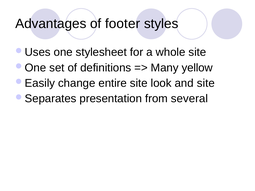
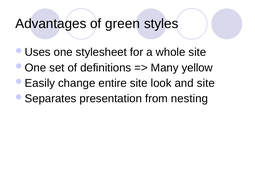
footer: footer -> green
several: several -> nesting
